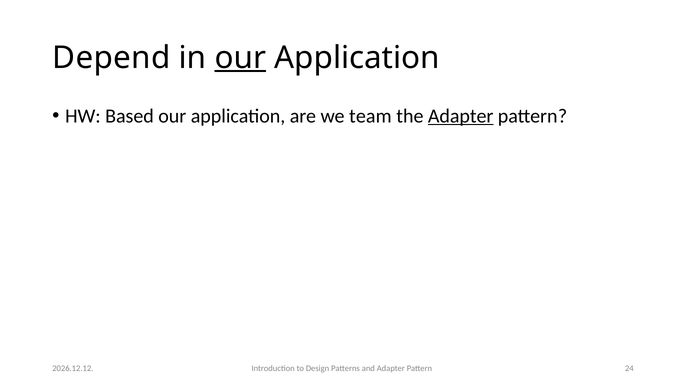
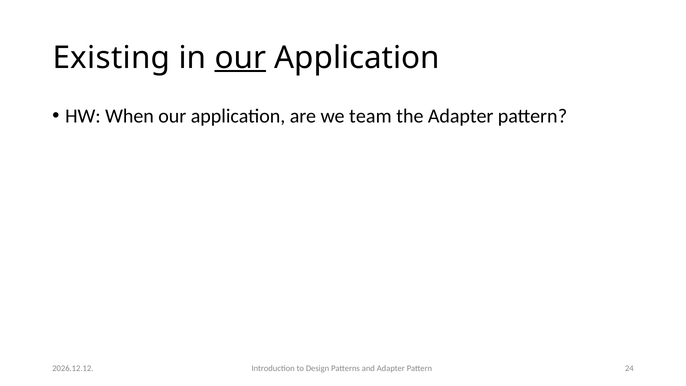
Depend: Depend -> Existing
Based: Based -> When
Adapter at (461, 116) underline: present -> none
